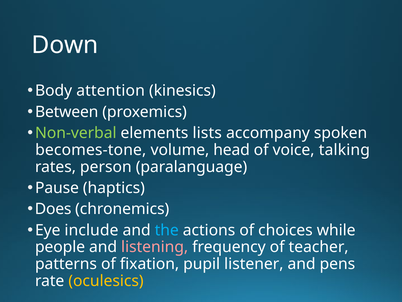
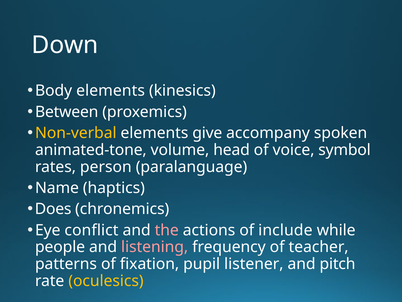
Body attention: attention -> elements
Non-verbal colour: light green -> yellow
lists: lists -> give
becomes-tone: becomes-tone -> animated-tone
talking: talking -> symbol
Pause: Pause -> Name
include: include -> conflict
the colour: light blue -> pink
choices: choices -> include
pens: pens -> pitch
